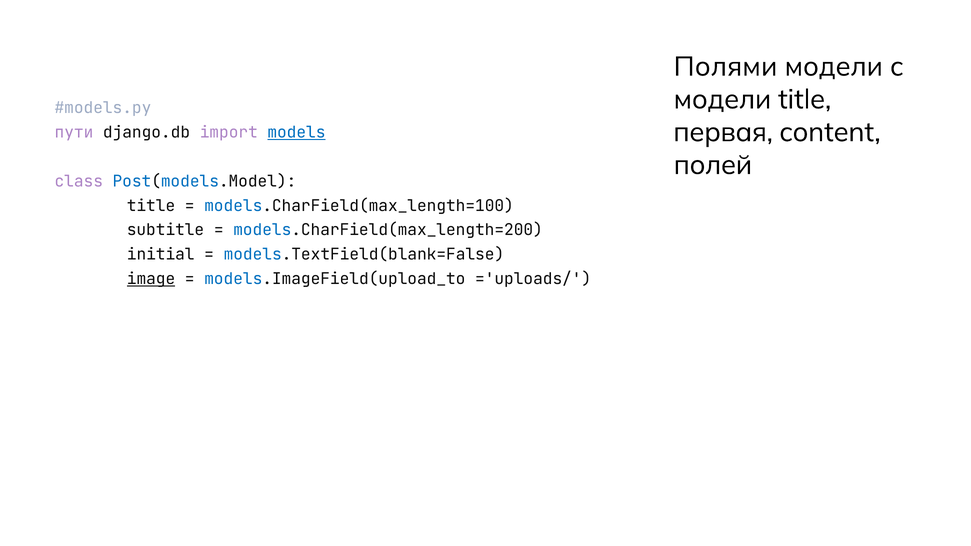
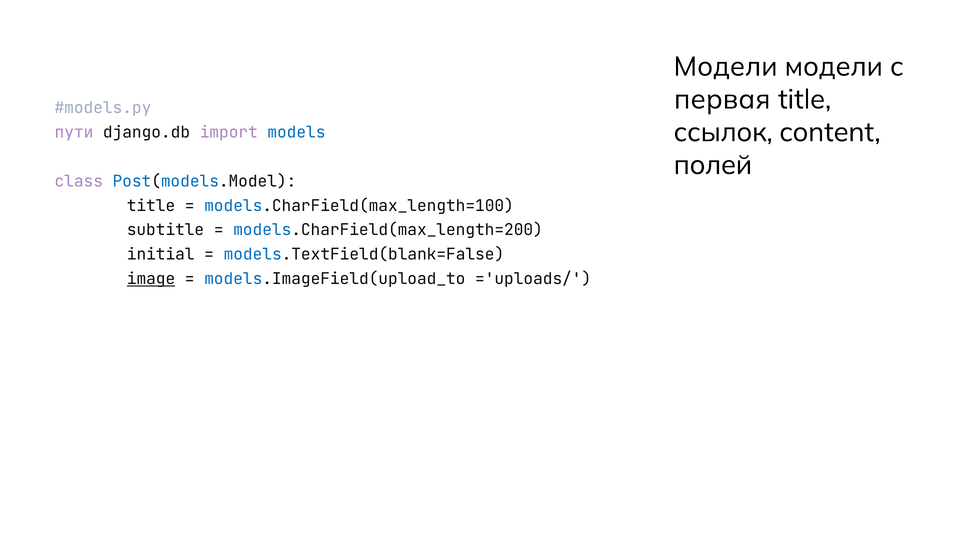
Полями at (725, 67): Полями -> Модели
модели at (722, 99): модели -> первая
первая: первая -> ссылок
models underline: present -> none
